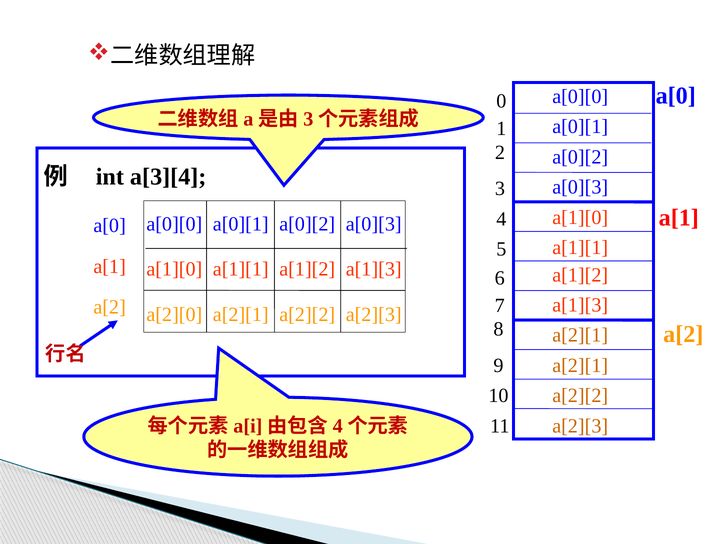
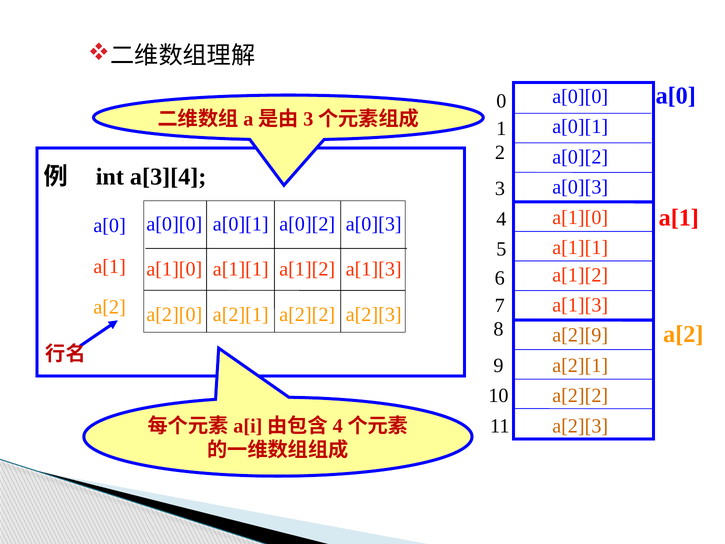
a[2][1 at (580, 335): a[2][1 -> a[2][9
